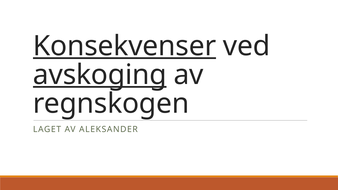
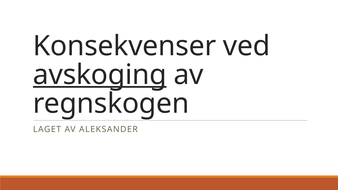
Konsekvenser underline: present -> none
